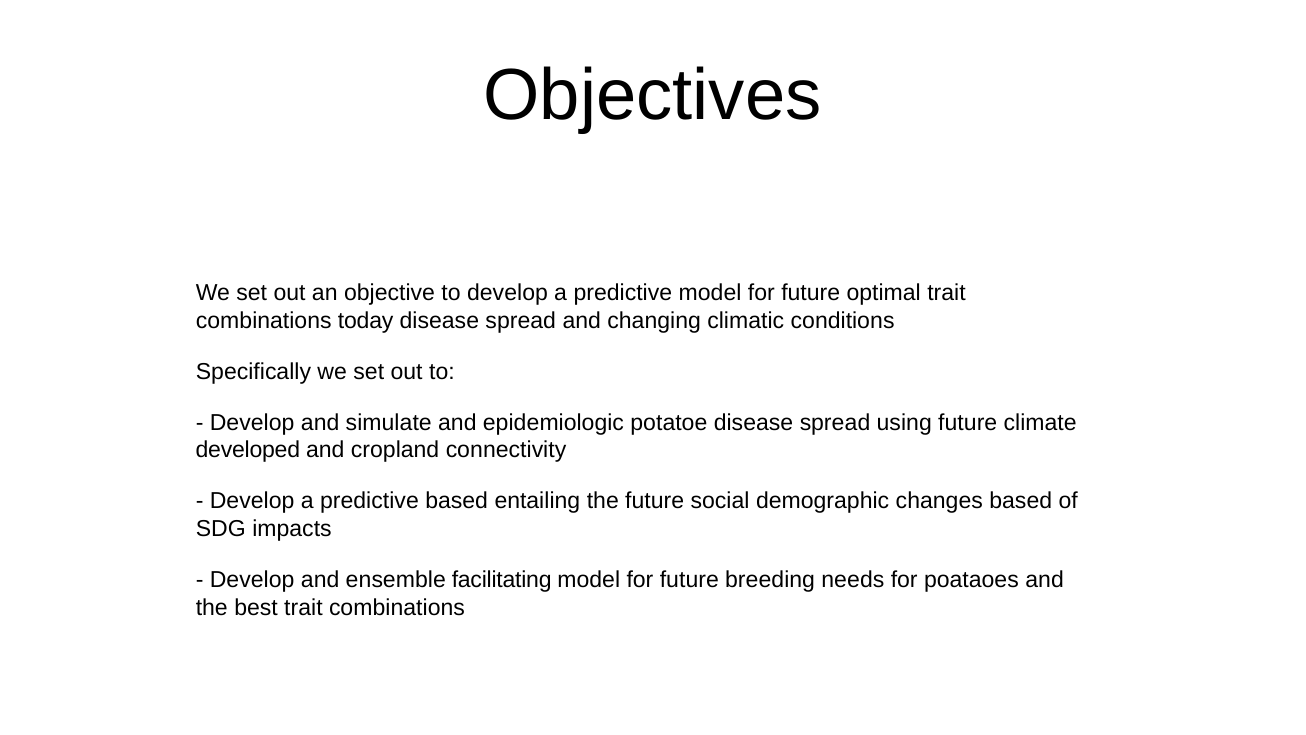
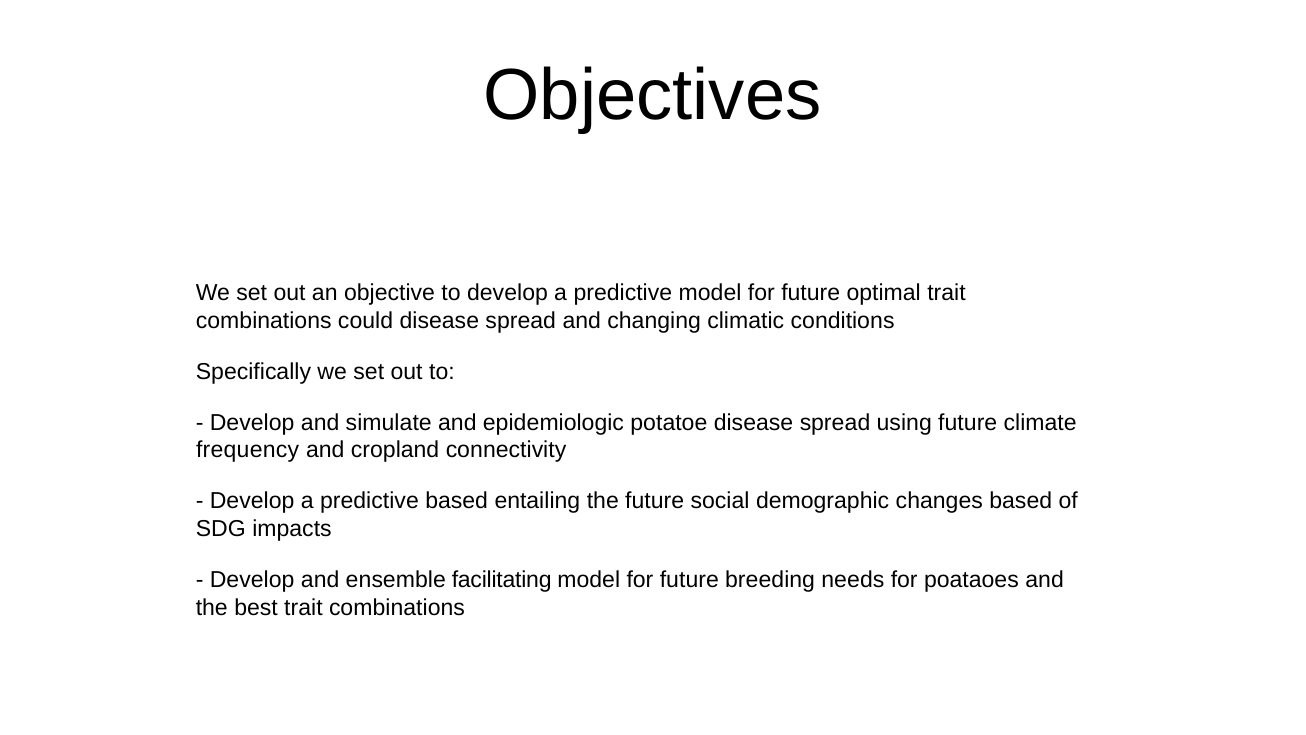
today: today -> could
developed: developed -> frequency
